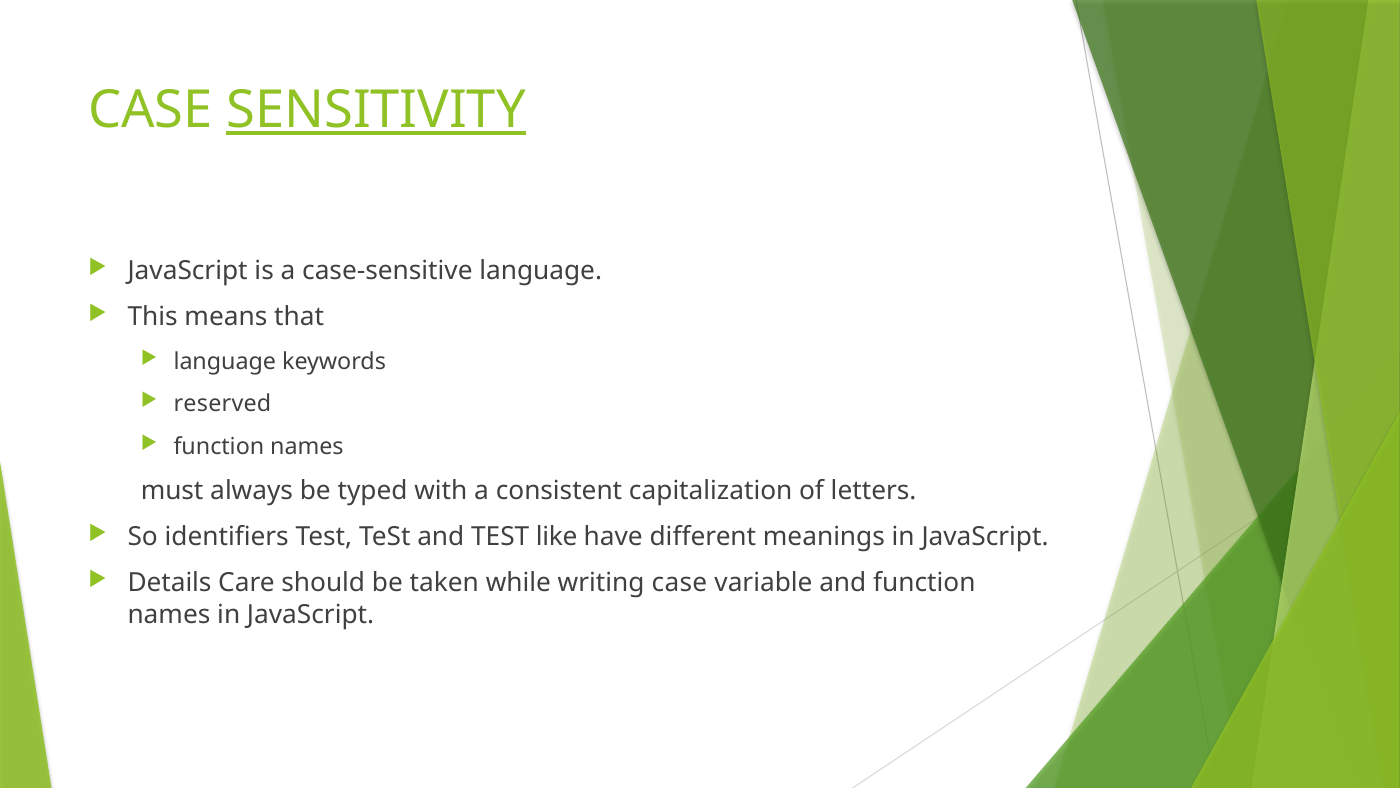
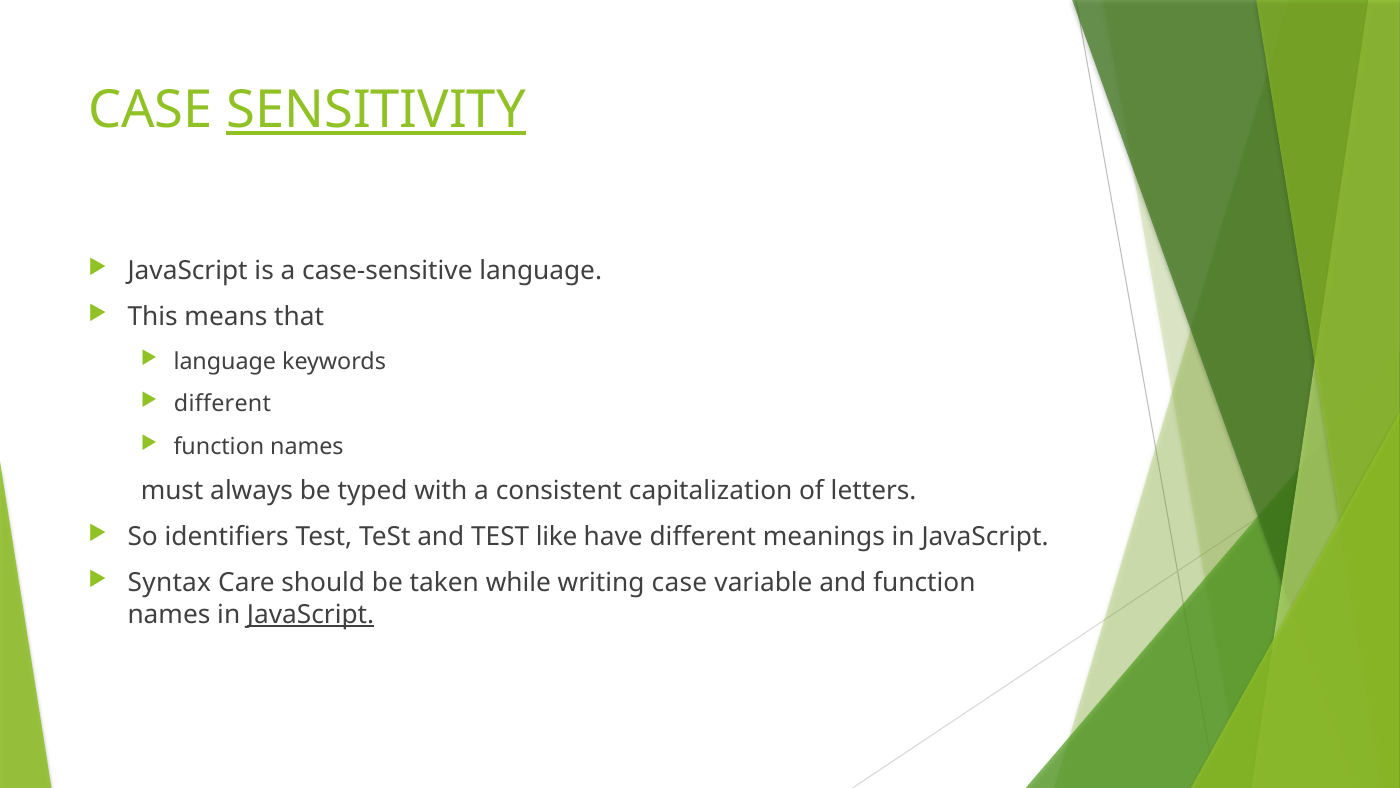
reserved at (222, 404): reserved -> different
Details: Details -> Syntax
JavaScript at (311, 614) underline: none -> present
